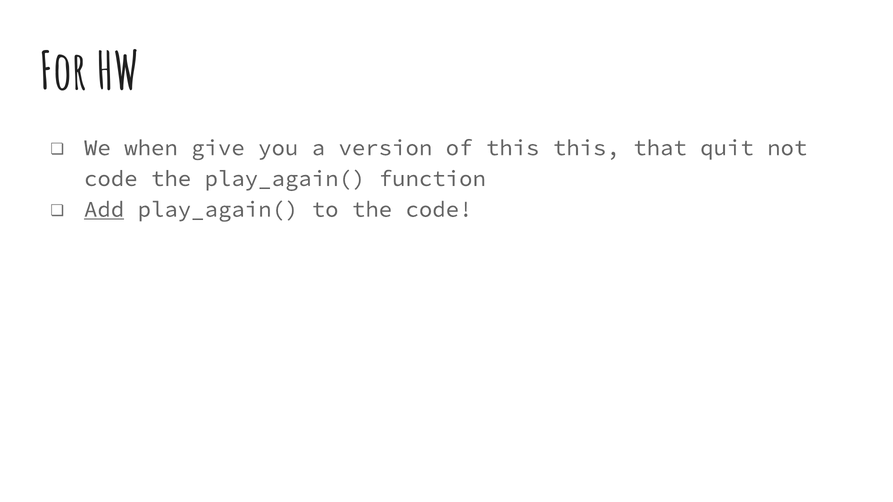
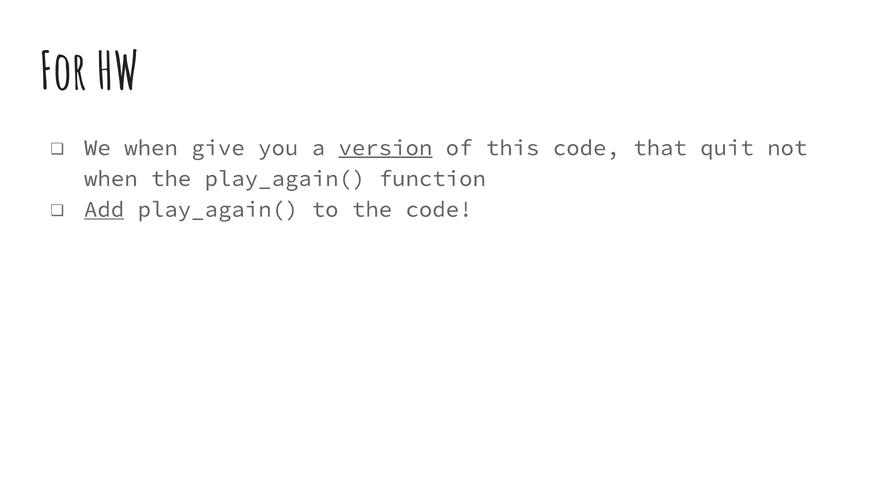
version underline: none -> present
this this: this -> code
code at (111, 179): code -> when
